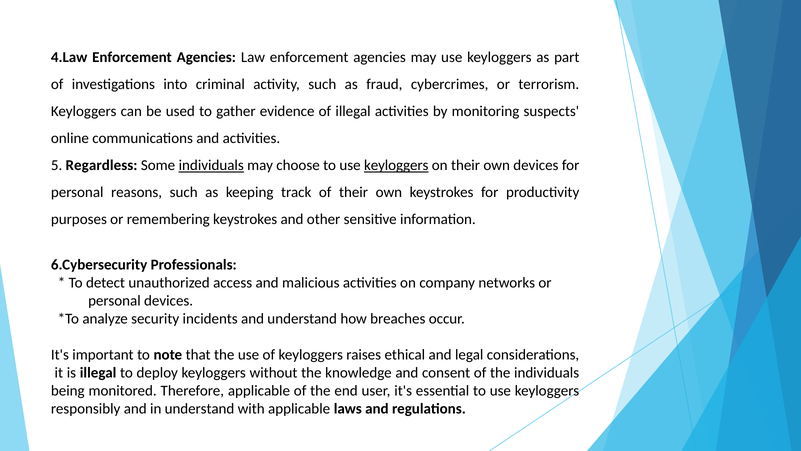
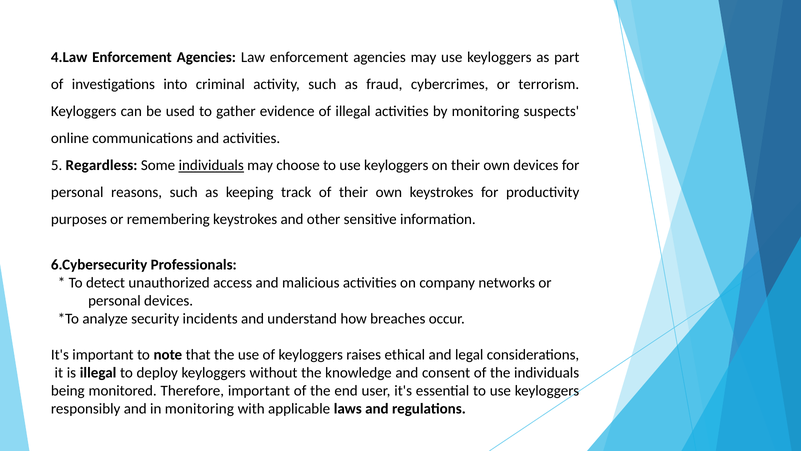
keyloggers at (396, 165) underline: present -> none
Therefore applicable: applicable -> important
in understand: understand -> monitoring
